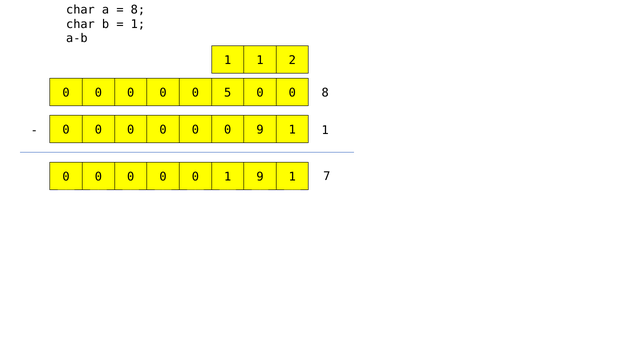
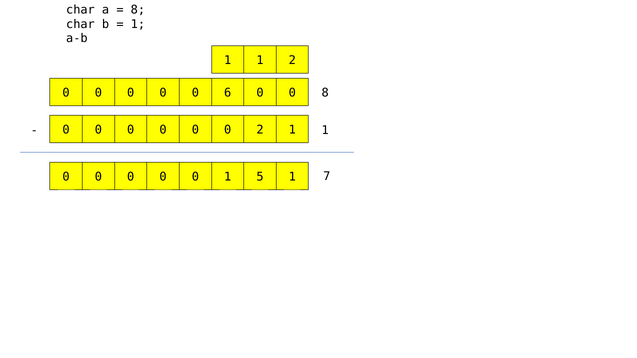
5: 5 -> 6
0 9: 9 -> 2
1 9: 9 -> 5
